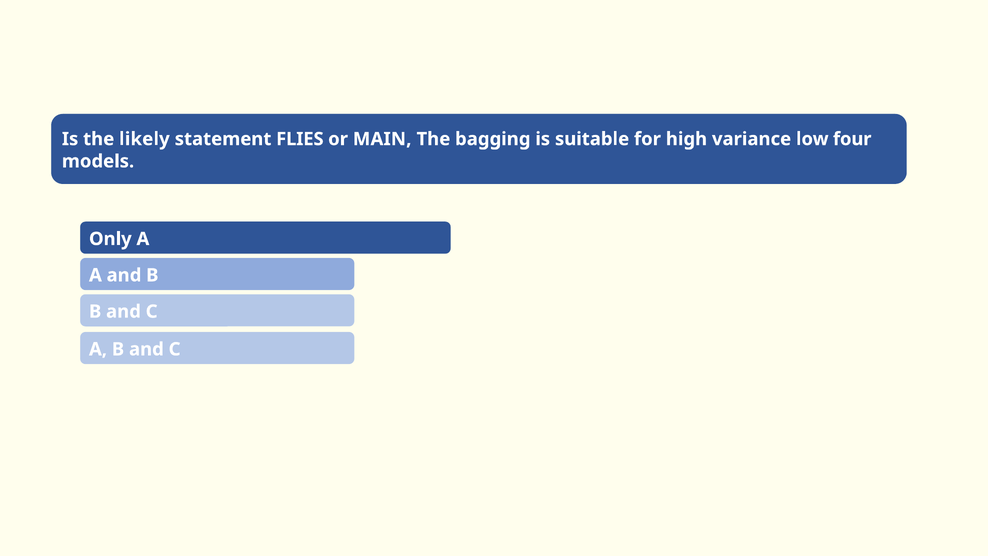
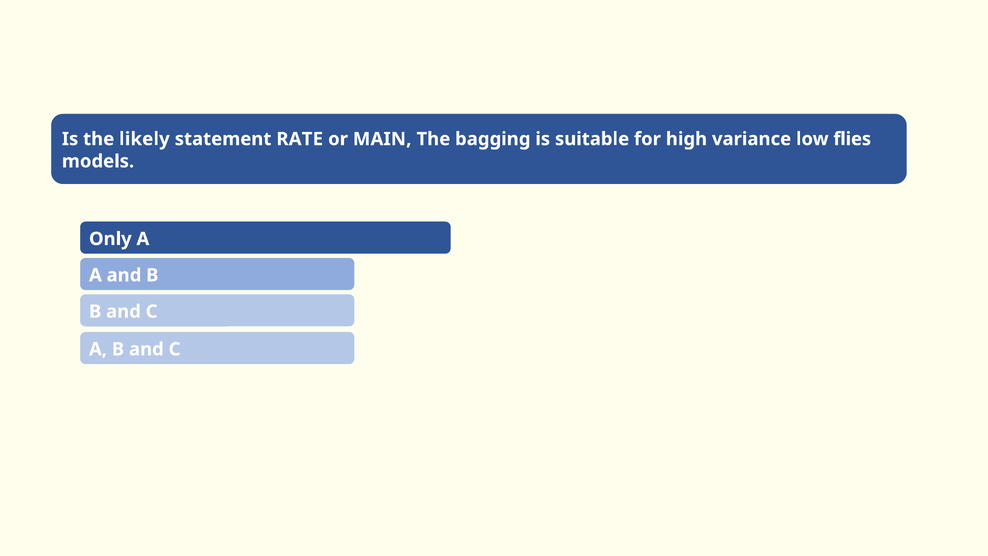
FLIES: FLIES -> RATE
four: four -> flies
